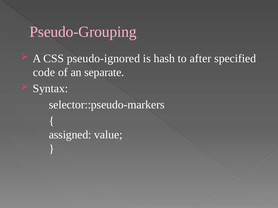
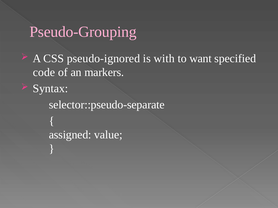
hash: hash -> with
after: after -> want
separate: separate -> markers
selector::pseudo-markers: selector::pseudo-markers -> selector::pseudo-separate
